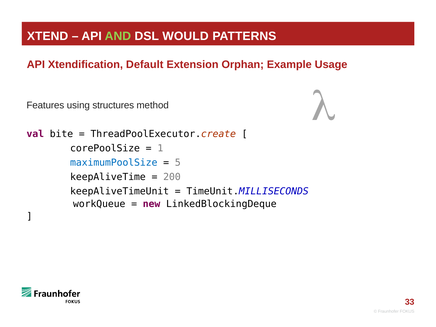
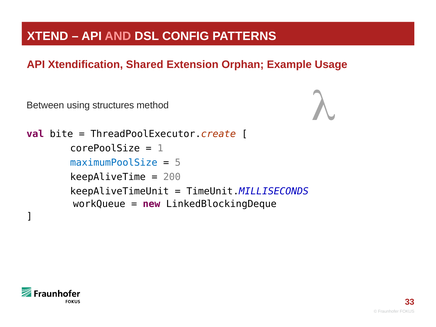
AND colour: light green -> pink
WOULD: WOULD -> CONFIG
Default: Default -> Shared
Features: Features -> Between
